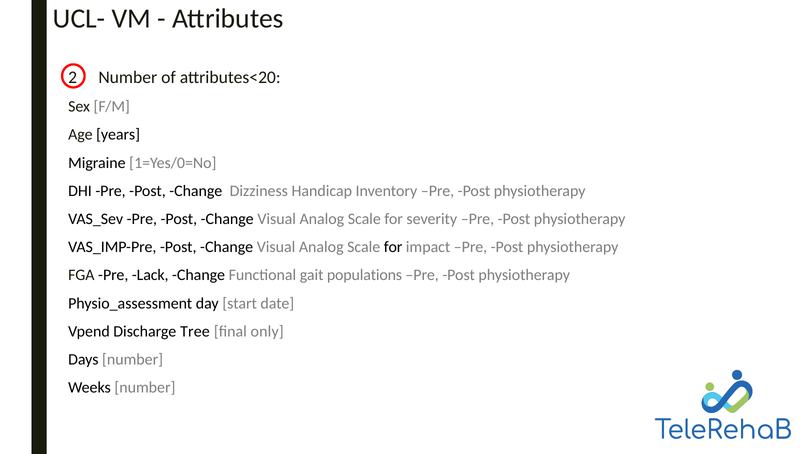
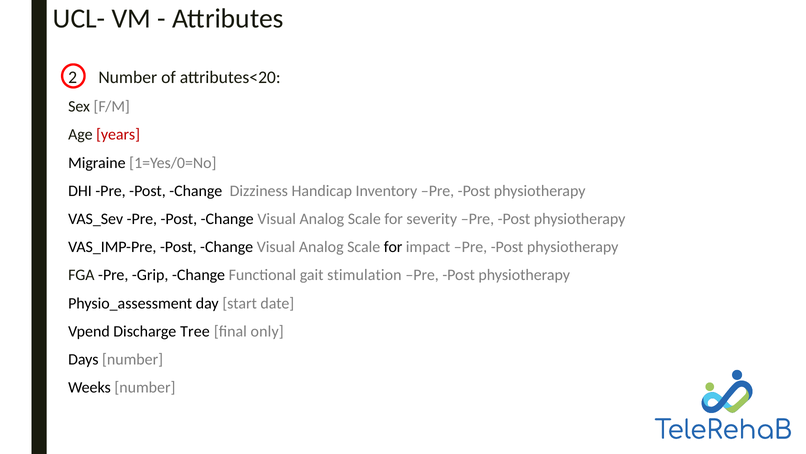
years colour: black -> red
Lack: Lack -> Grip
populations: populations -> stimulation
